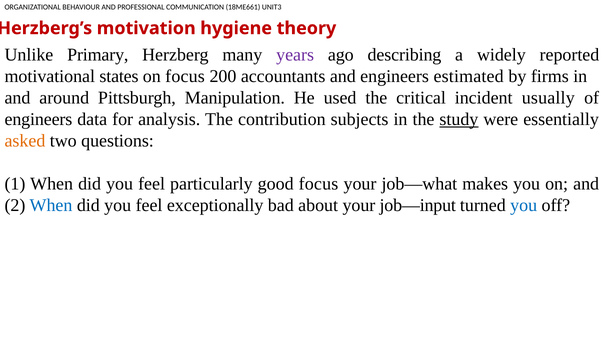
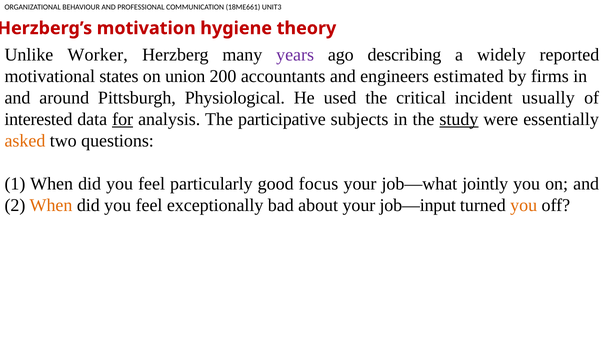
Primary: Primary -> Worker
on focus: focus -> union
Manipulation: Manipulation -> Physiological
engineers at (38, 119): engineers -> interested
for underline: none -> present
contribution: contribution -> participative
makes: makes -> jointly
When at (51, 206) colour: blue -> orange
you at (524, 206) colour: blue -> orange
